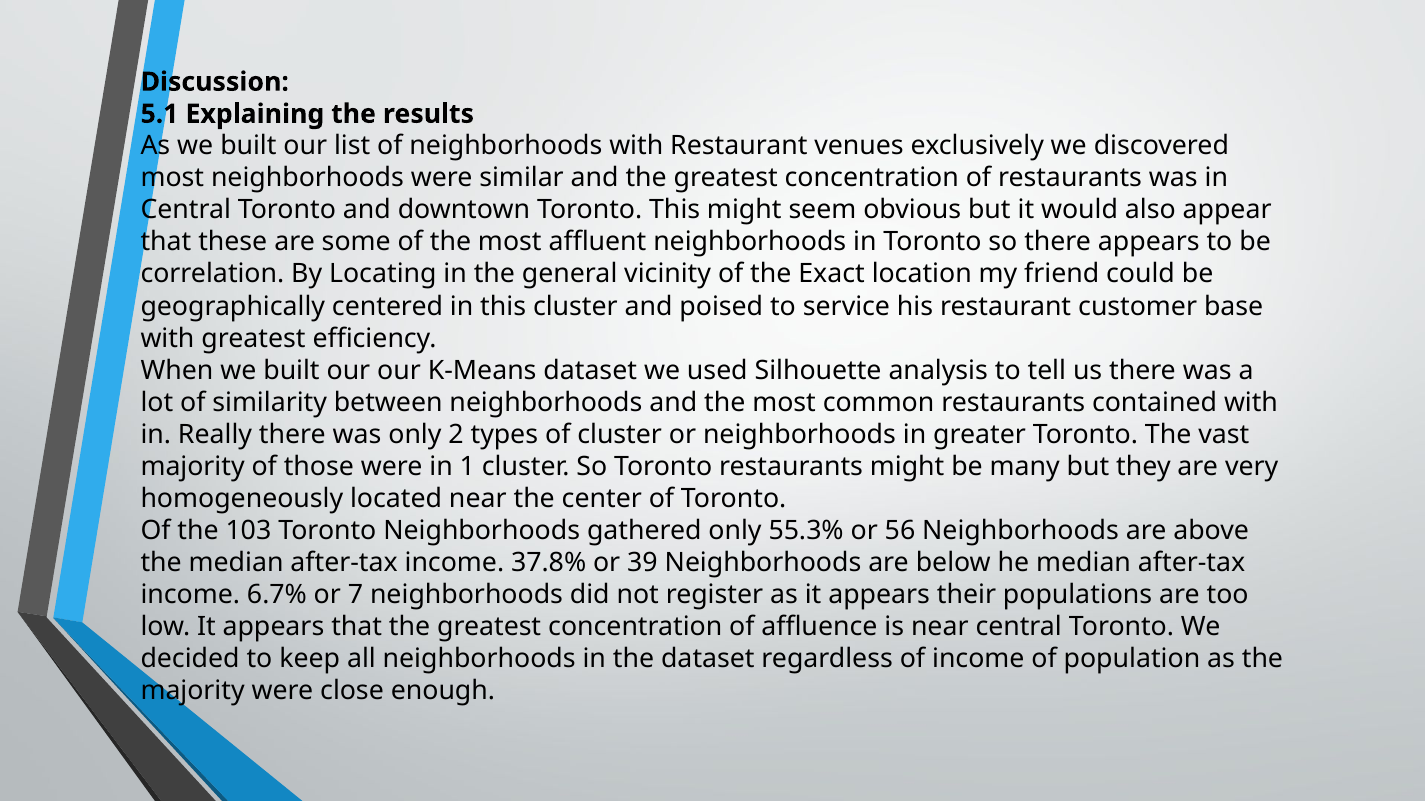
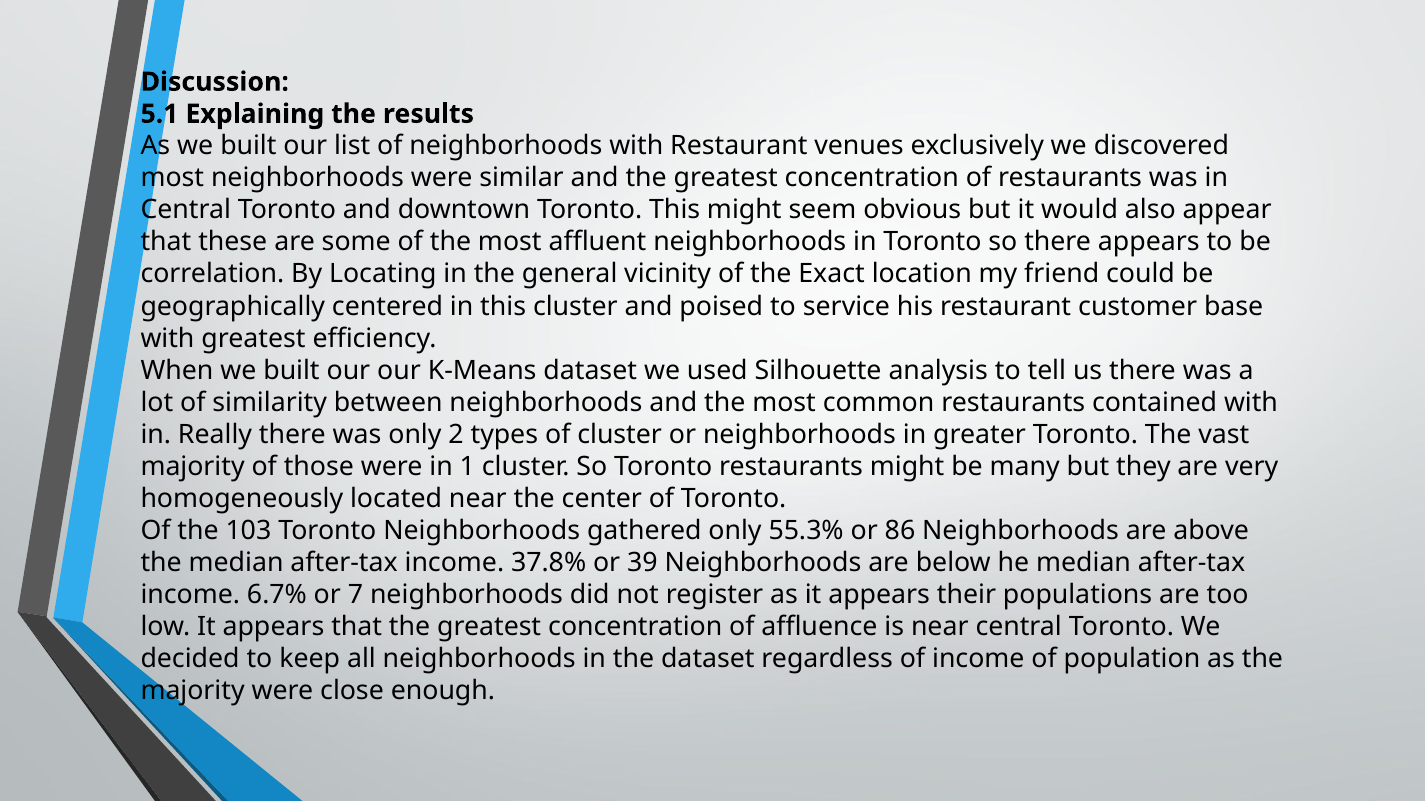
56: 56 -> 86
